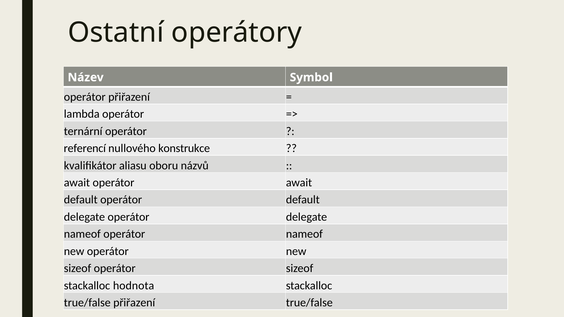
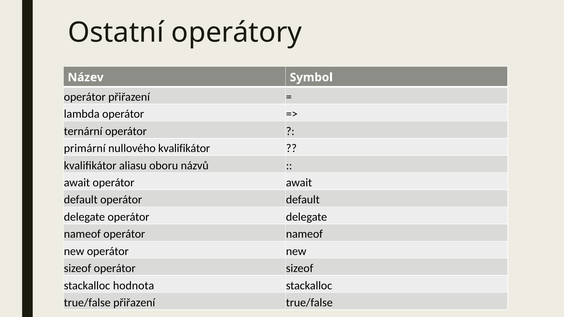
referencí: referencí -> primární
nullového konstrukce: konstrukce -> kvalifikátor
